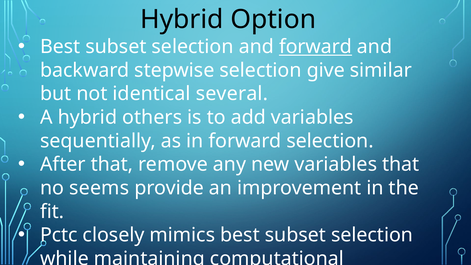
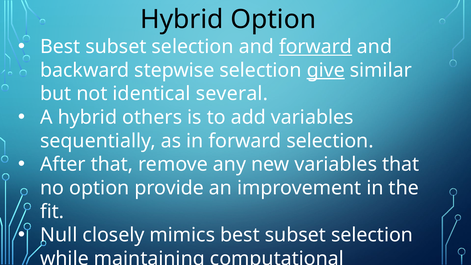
give underline: none -> present
no seems: seems -> option
Pctc: Pctc -> Null
